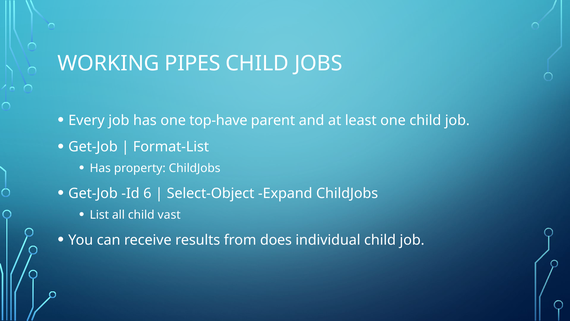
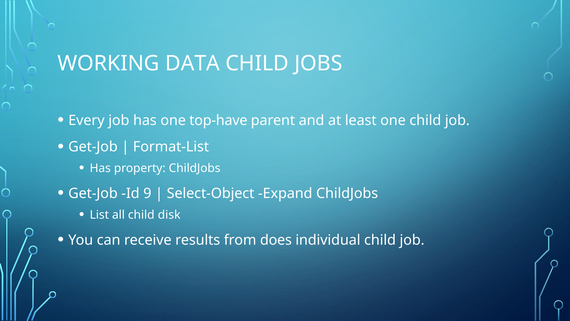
PIPES: PIPES -> DATA
6: 6 -> 9
vast: vast -> disk
